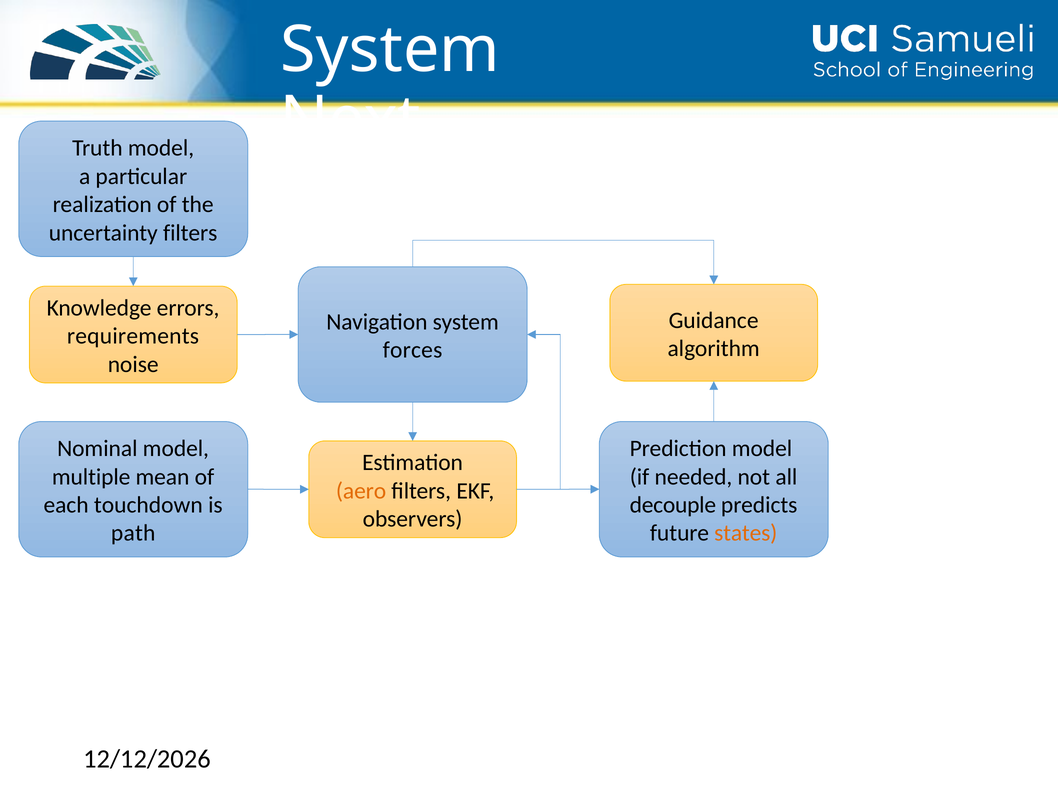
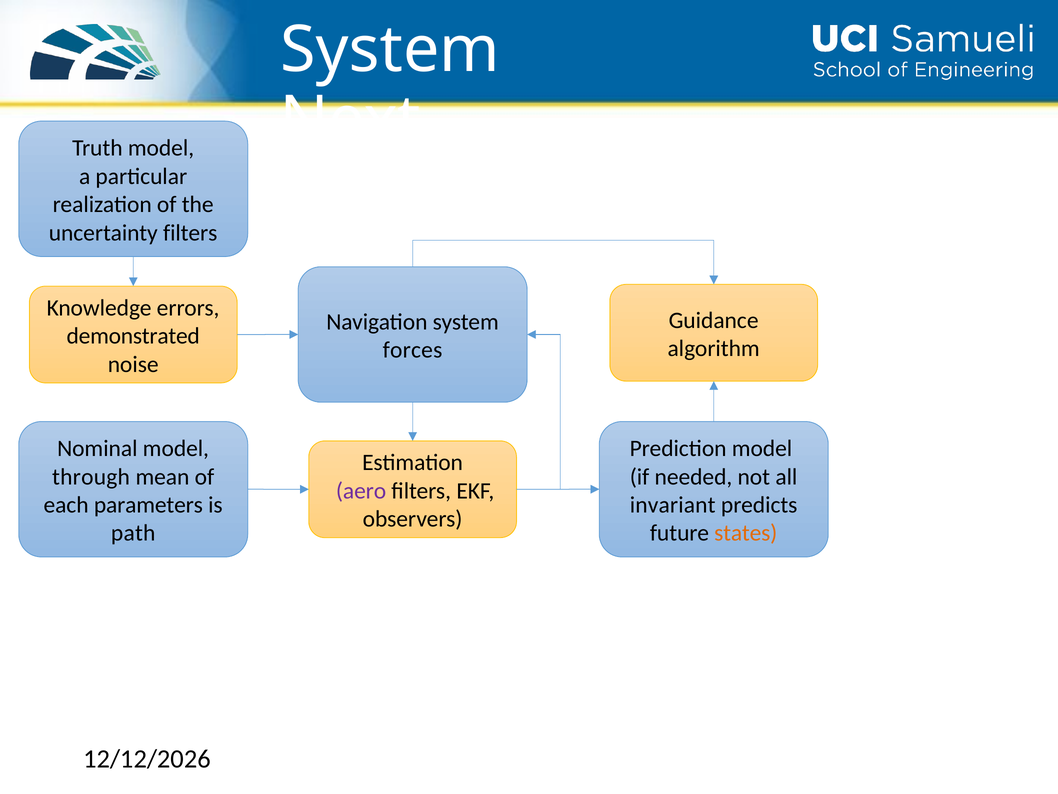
requirements: requirements -> demonstrated
multiple: multiple -> through
aero colour: orange -> purple
touchdown: touchdown -> parameters
decouple: decouple -> invariant
